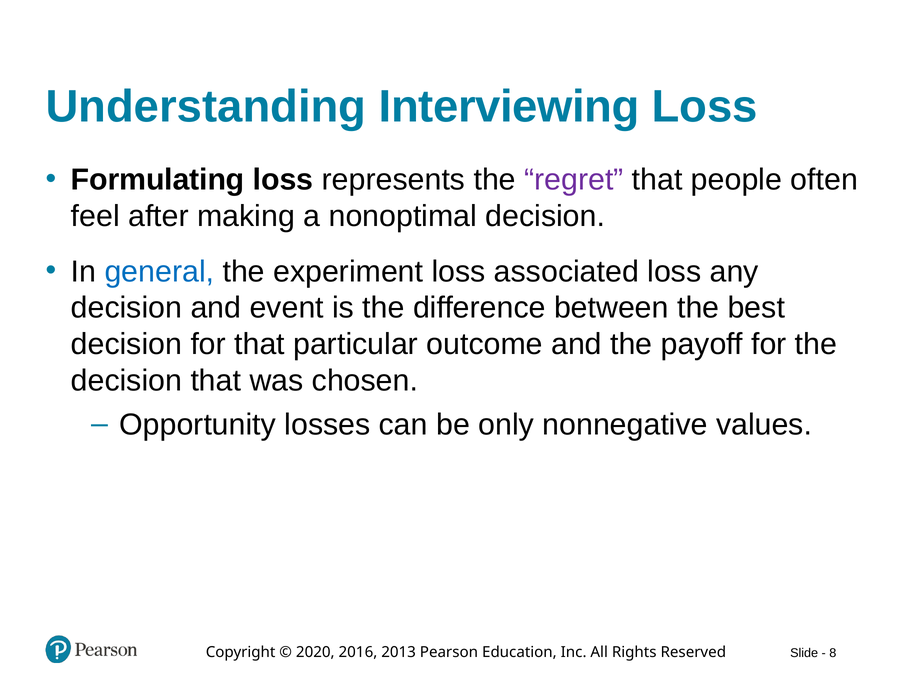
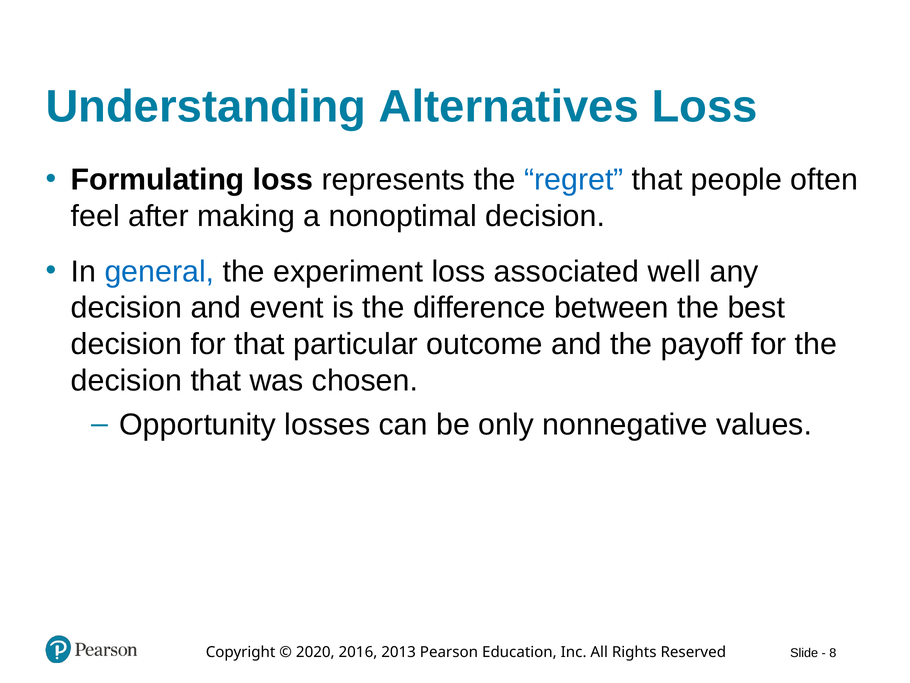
Interviewing: Interviewing -> Alternatives
regret colour: purple -> blue
associated loss: loss -> well
